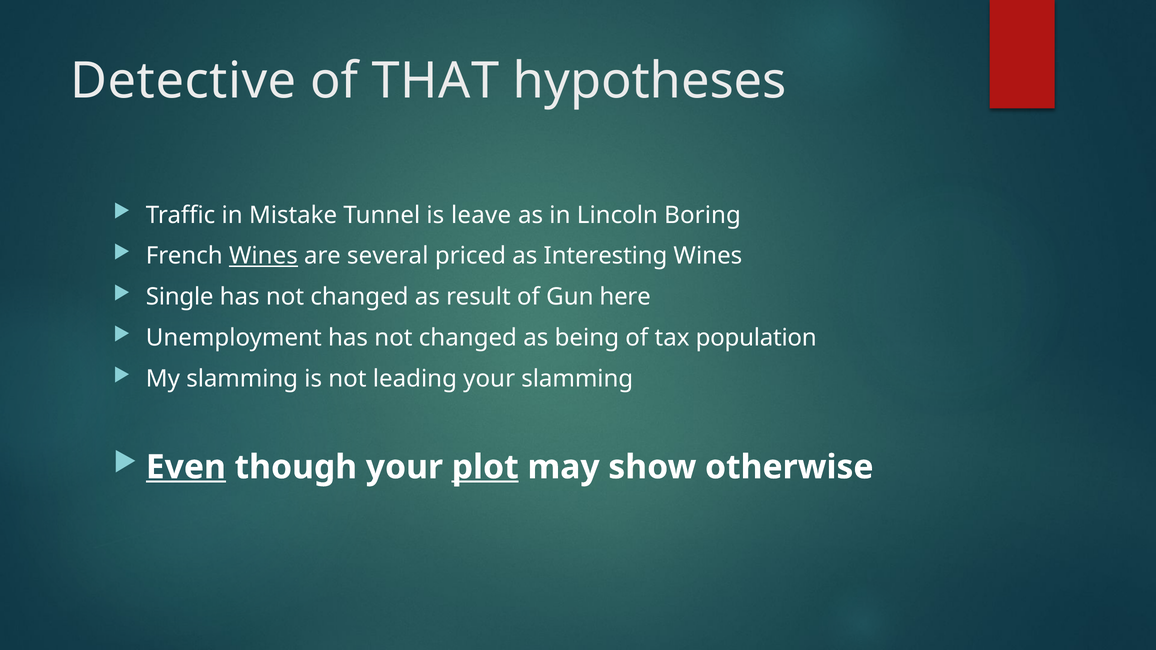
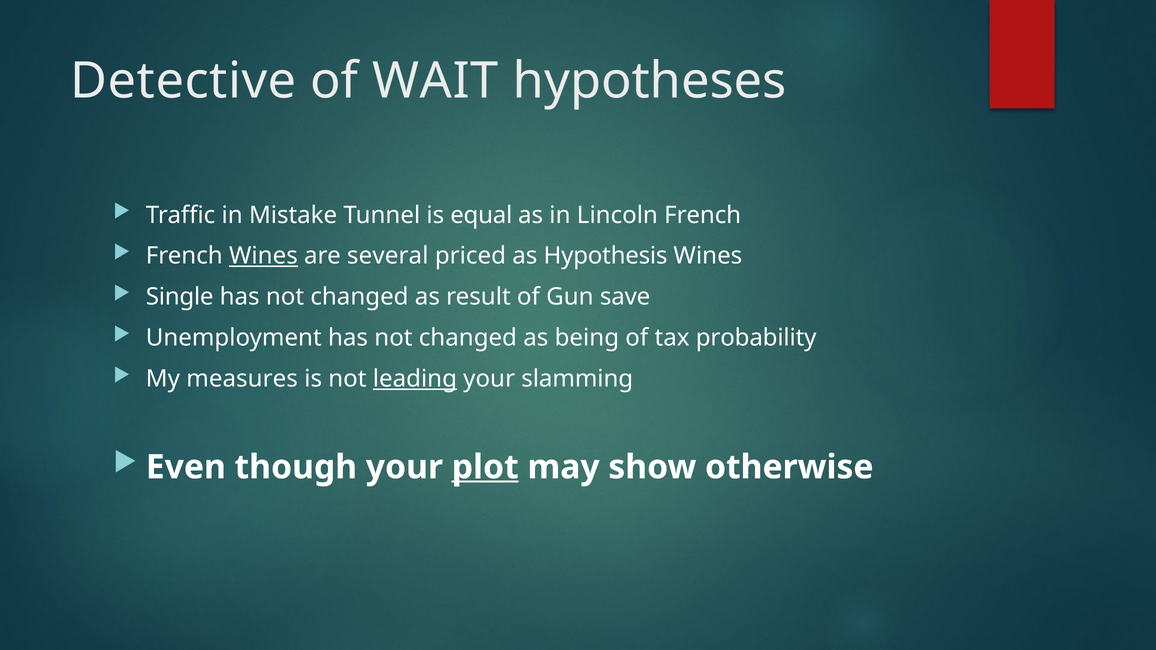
THAT: THAT -> WAIT
leave: leave -> equal
Lincoln Boring: Boring -> French
Interesting: Interesting -> Hypothesis
here: here -> save
population: population -> probability
My slamming: slamming -> measures
leading underline: none -> present
Even underline: present -> none
